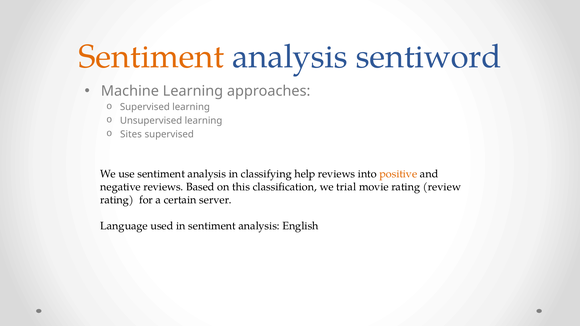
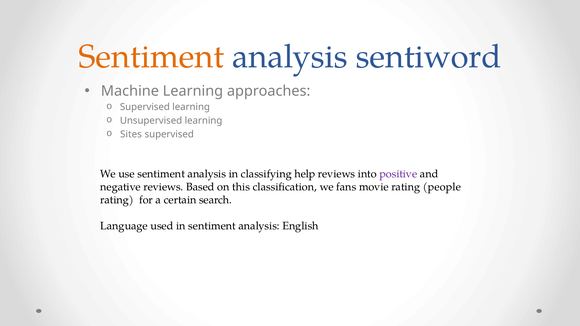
positive colour: orange -> purple
trial: trial -> fans
review: review -> people
server: server -> search
